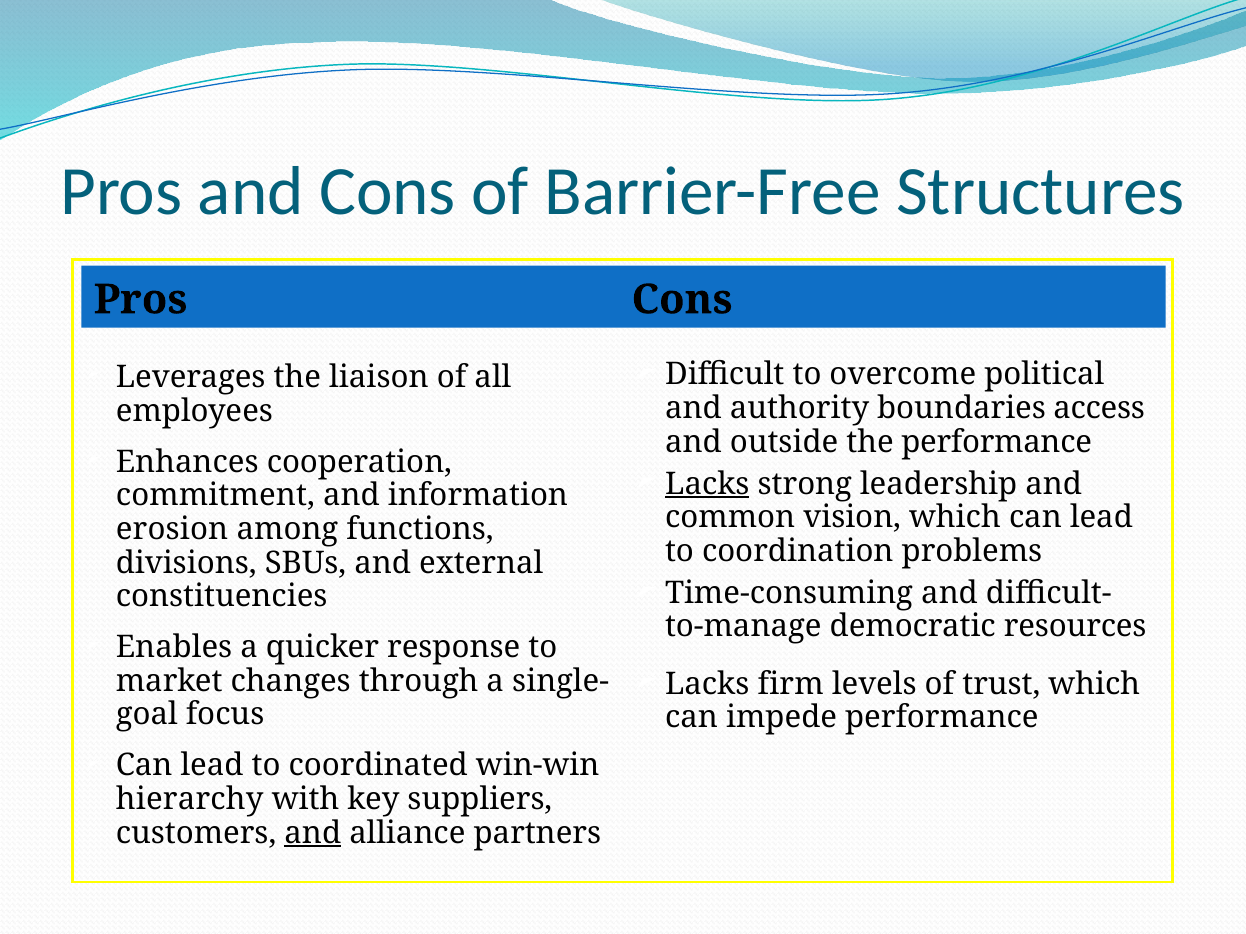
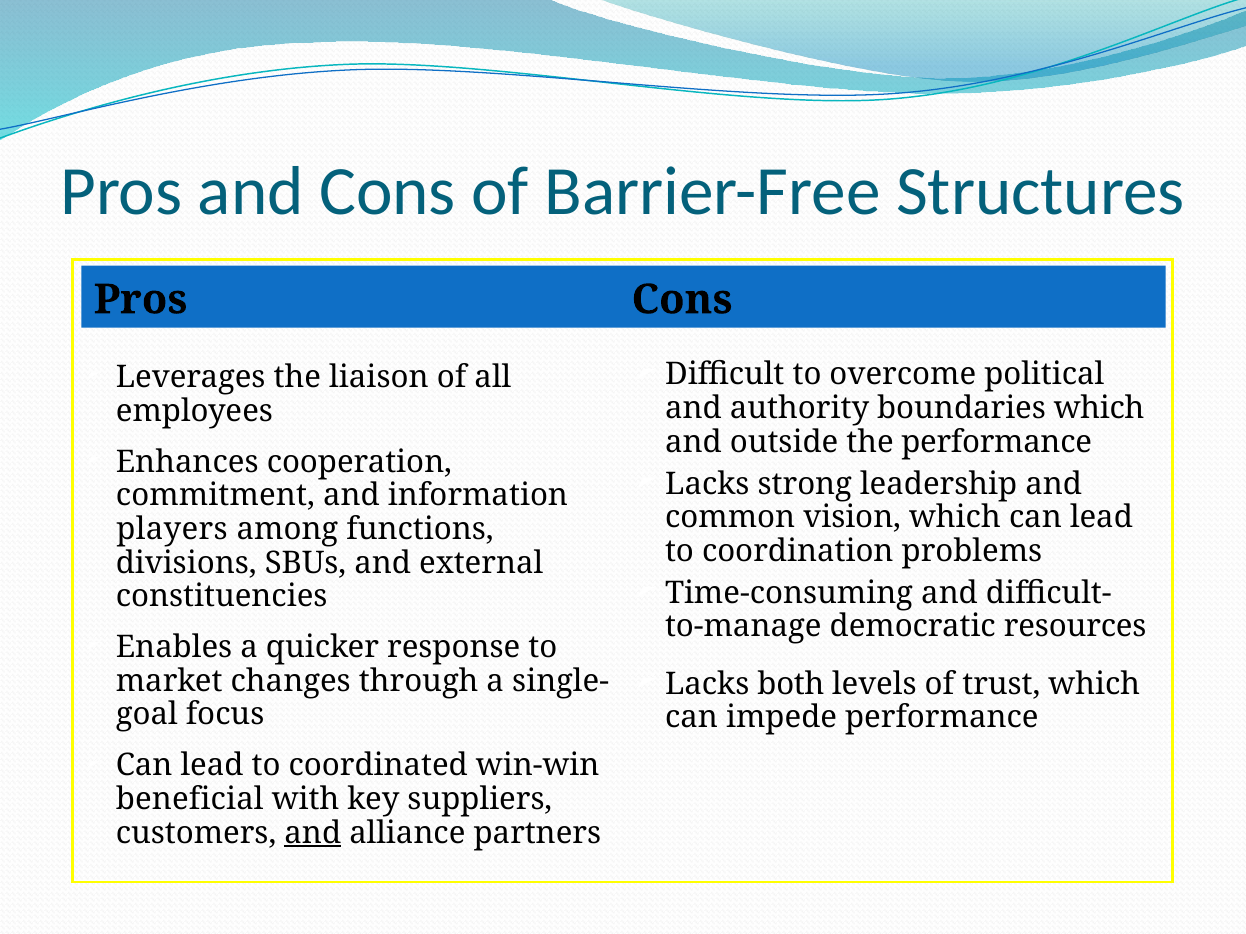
boundaries access: access -> which
Lacks at (707, 484) underline: present -> none
erosion: erosion -> players
firm: firm -> both
hierarchy: hierarchy -> beneficial
